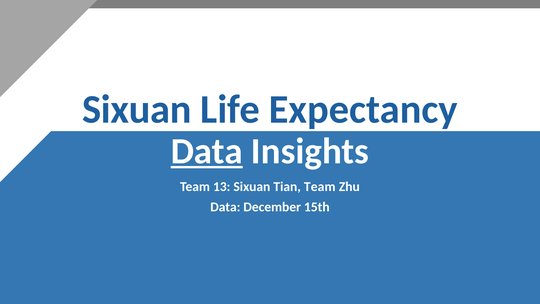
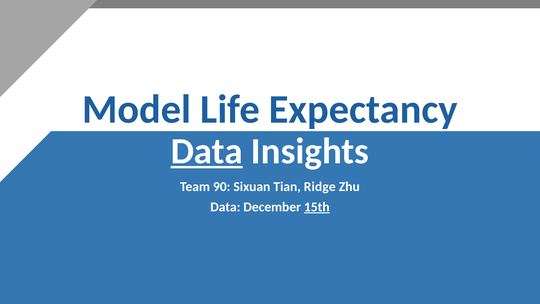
Sixuan at (137, 109): Sixuan -> Model
13: 13 -> 90
Tian Team: Team -> Ridge
15th underline: none -> present
